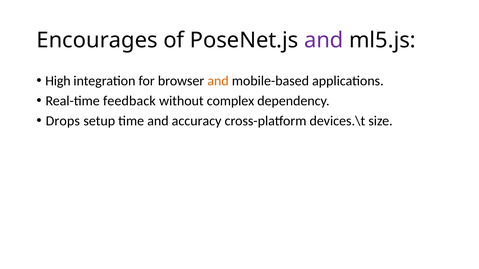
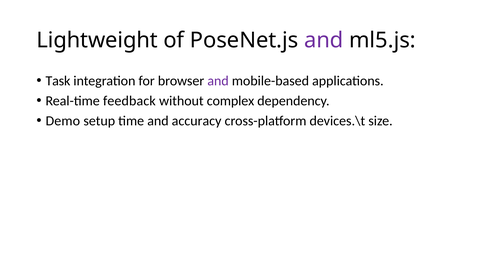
Encourages: Encourages -> Lightweight
High: High -> Task
and at (218, 81) colour: orange -> purple
Drops: Drops -> Demo
